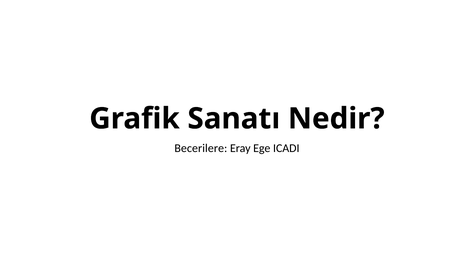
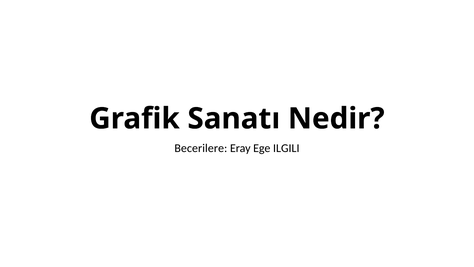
ICADI: ICADI -> ILGILI
